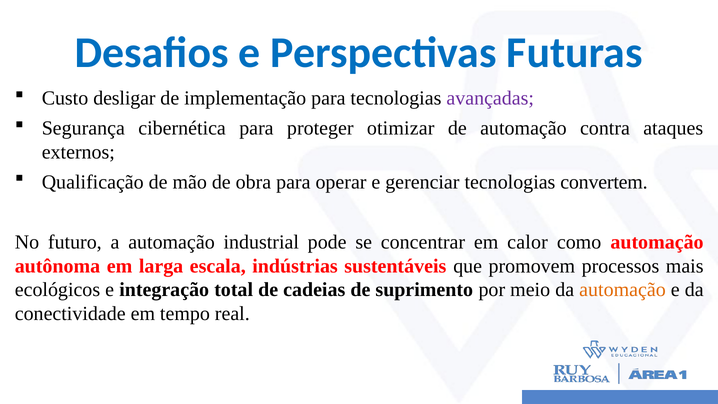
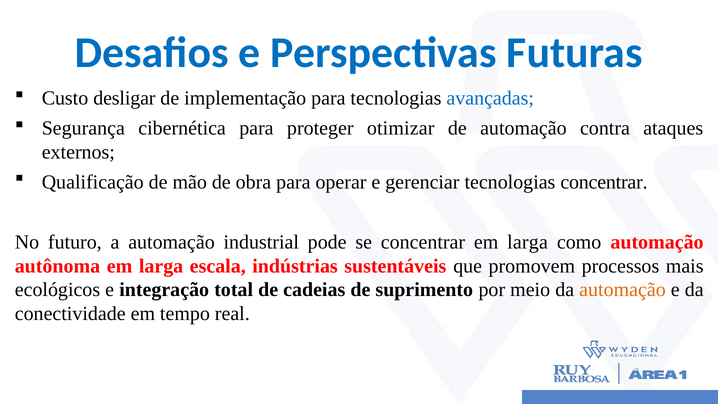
avançadas colour: purple -> blue
tecnologias convertem: convertem -> concentrar
concentrar em calor: calor -> larga
